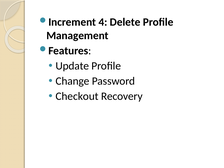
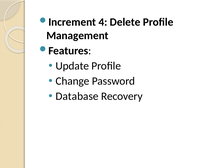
Checkout: Checkout -> Database
